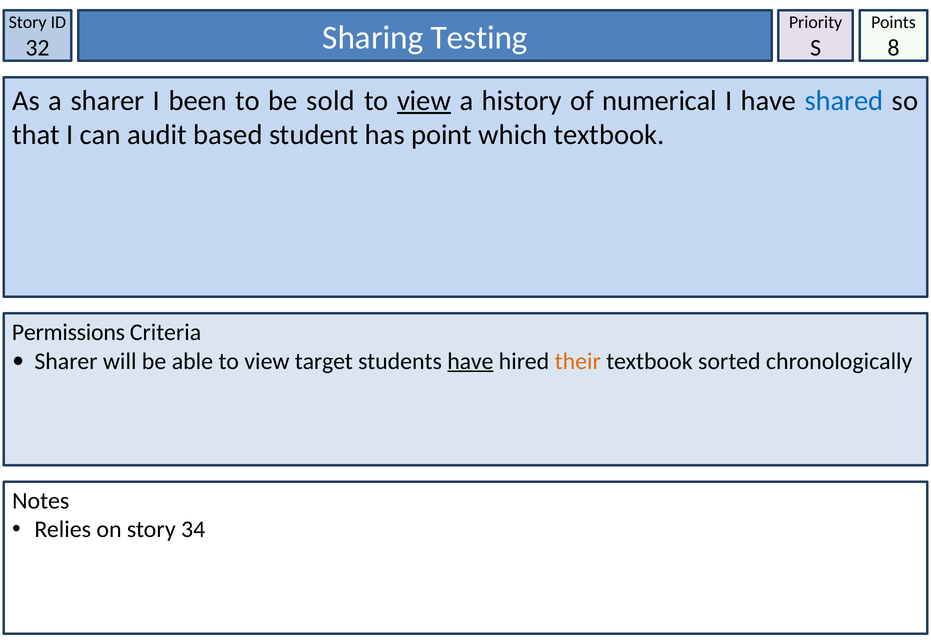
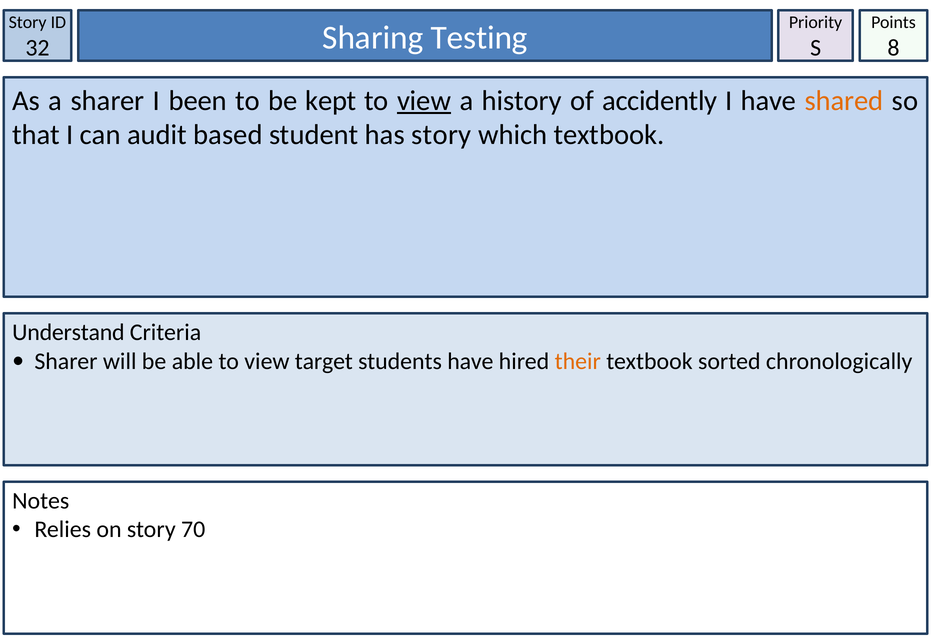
sold: sold -> kept
numerical: numerical -> accidently
shared colour: blue -> orange
has point: point -> story
Permissions: Permissions -> Understand
have at (470, 361) underline: present -> none
34: 34 -> 70
